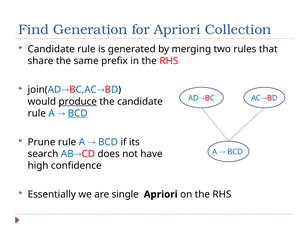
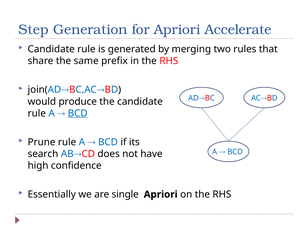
Find: Find -> Step
Collection: Collection -> Accelerate
produce underline: present -> none
